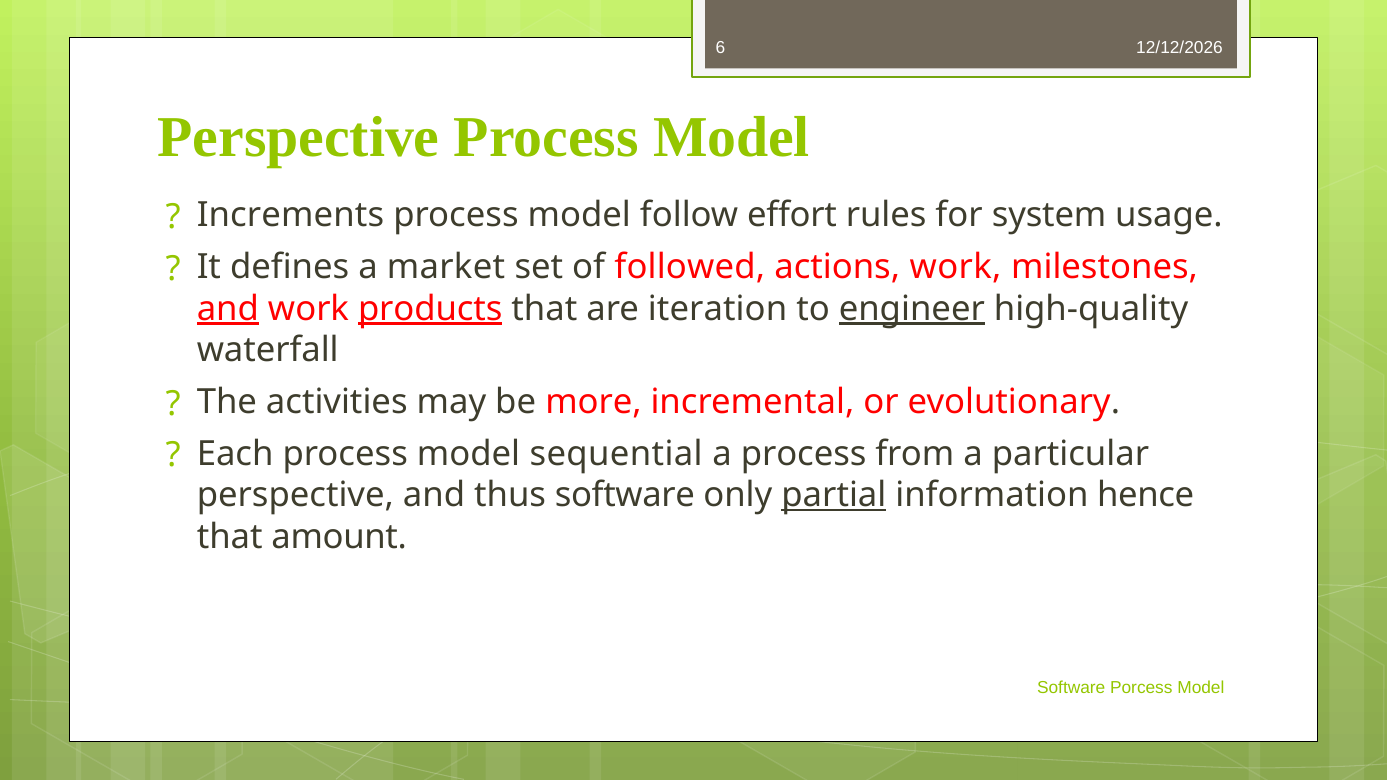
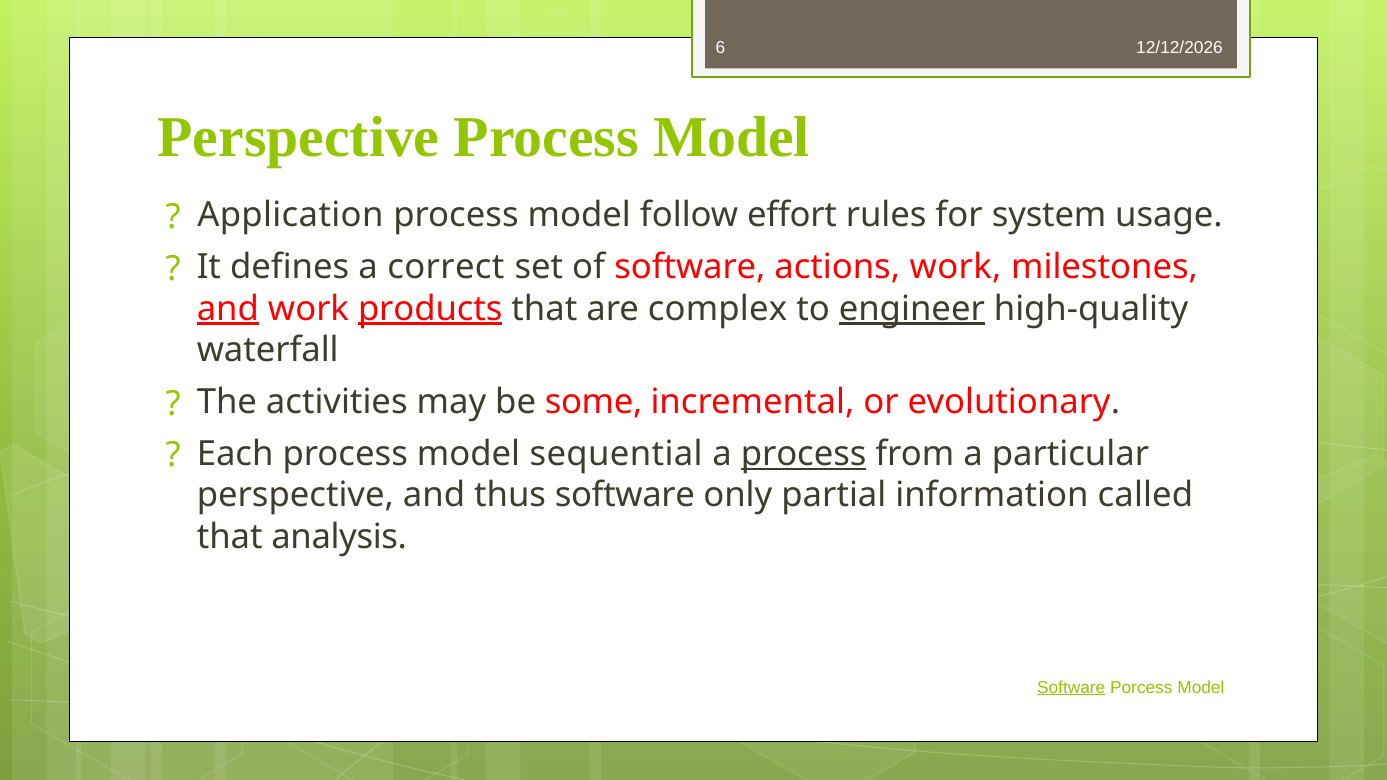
Increments: Increments -> Application
market: market -> correct
of followed: followed -> software
iteration: iteration -> complex
more: more -> some
process at (804, 454) underline: none -> present
partial underline: present -> none
hence: hence -> called
amount: amount -> analysis
Software at (1071, 688) underline: none -> present
